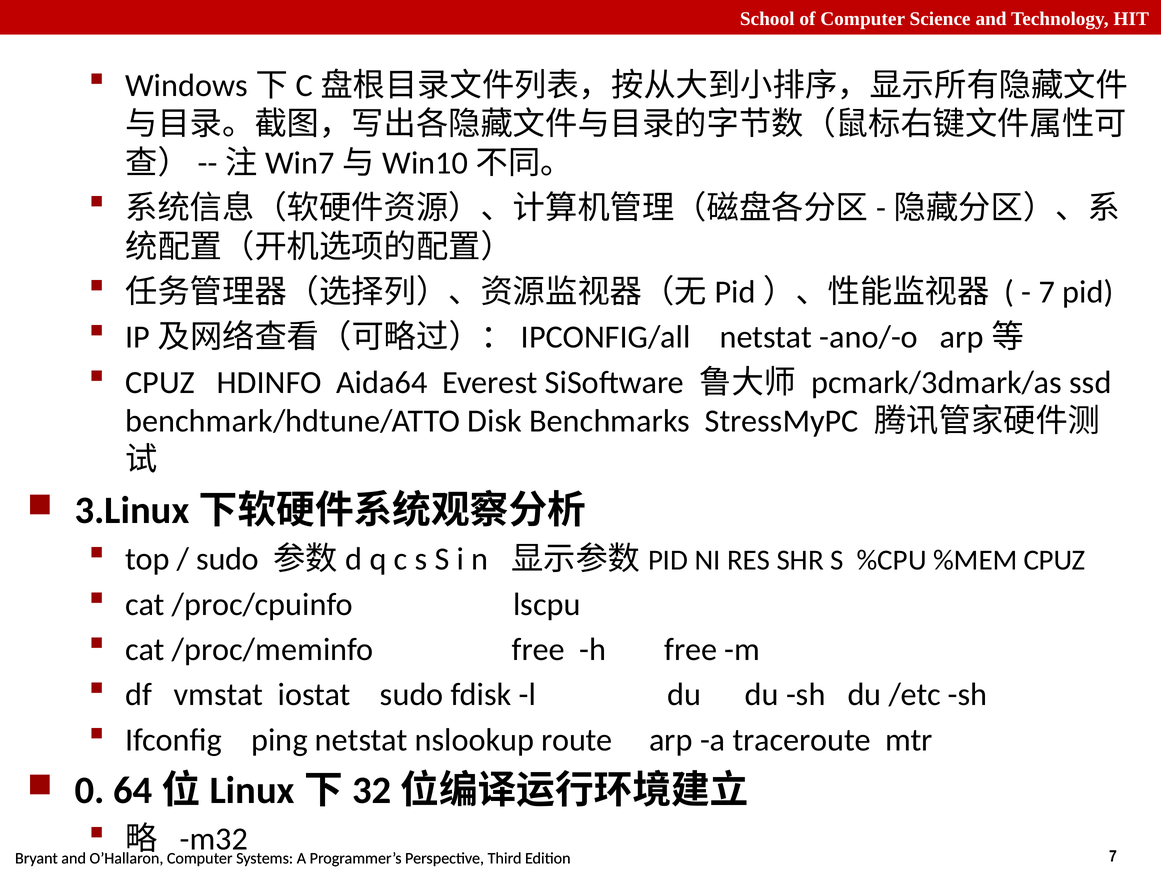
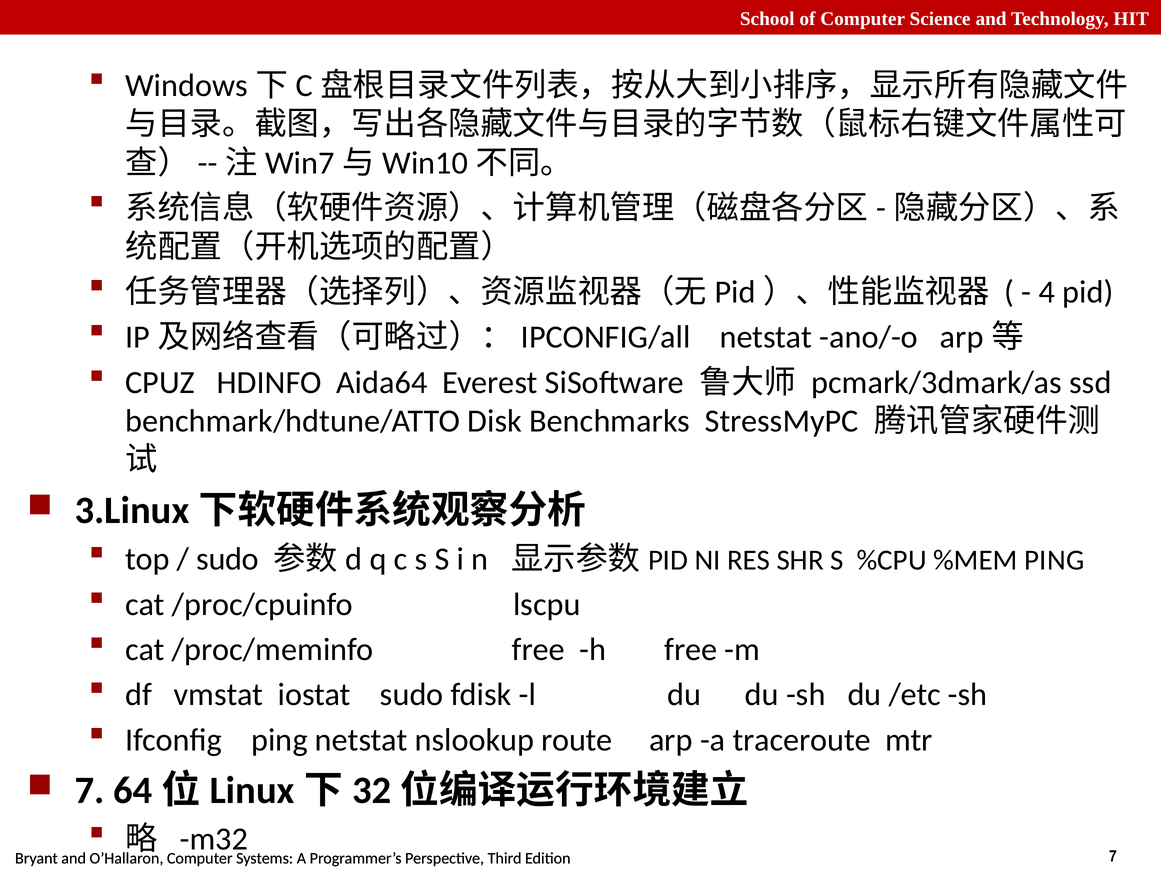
7 at (1047, 292): 7 -> 4
%MEM CPUZ: CPUZ -> PING
0 at (89, 790): 0 -> 7
